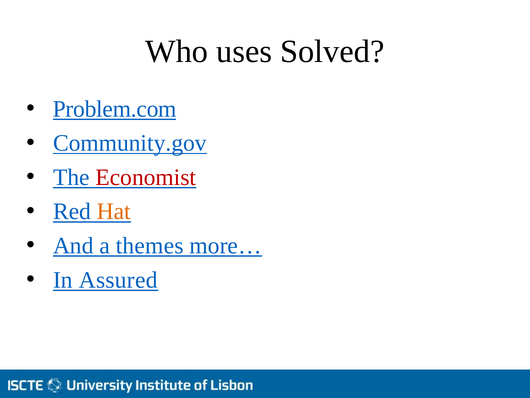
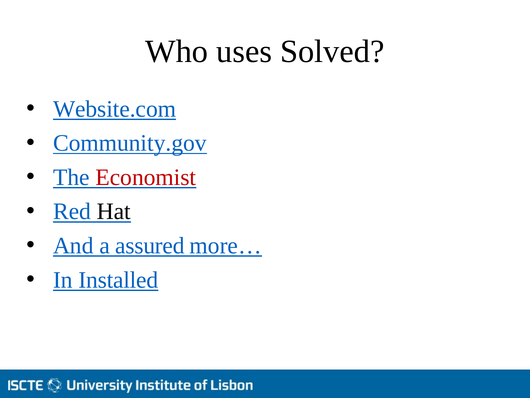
Problem.com: Problem.com -> Website.com
Hat colour: orange -> black
themes: themes -> assured
Assured: Assured -> Installed
